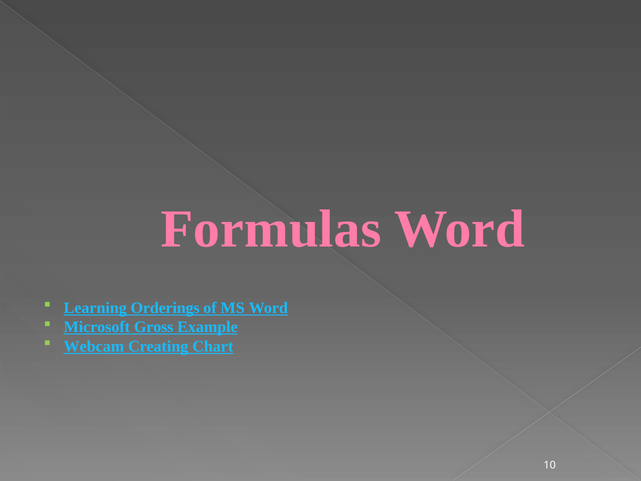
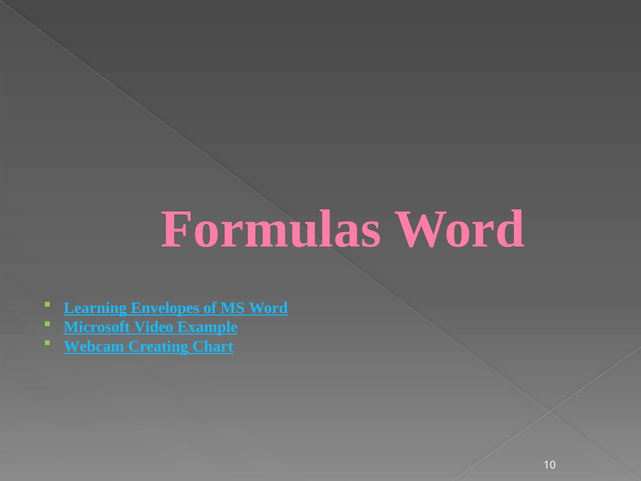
Orderings: Orderings -> Envelopes
Gross: Gross -> Video
